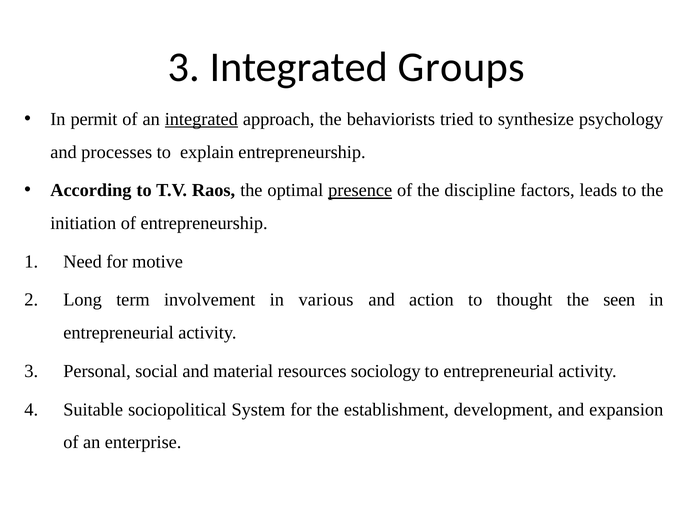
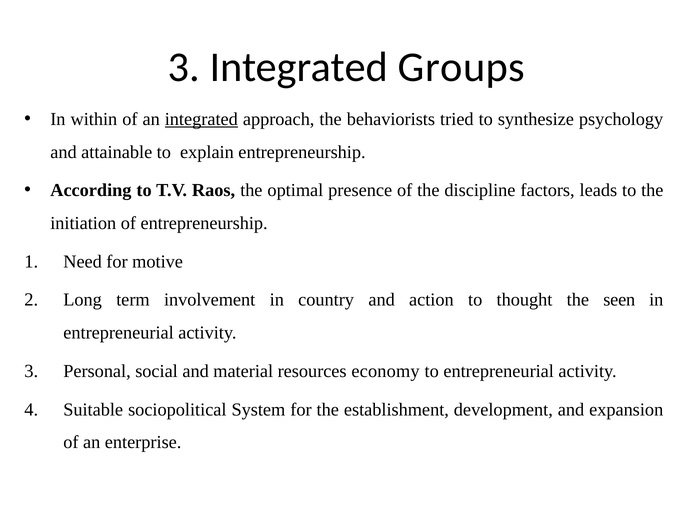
permit: permit -> within
processes: processes -> attainable
presence underline: present -> none
various: various -> country
sociology: sociology -> economy
